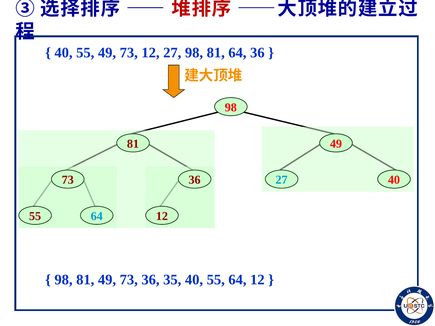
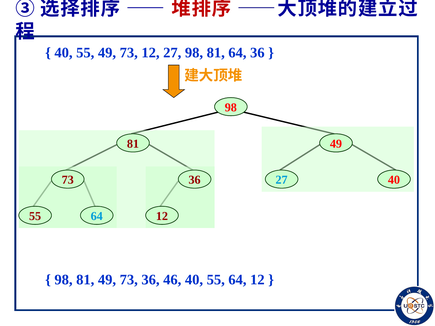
35: 35 -> 46
